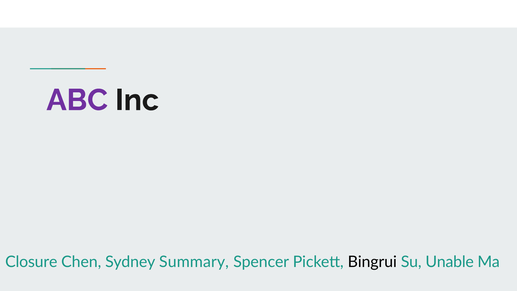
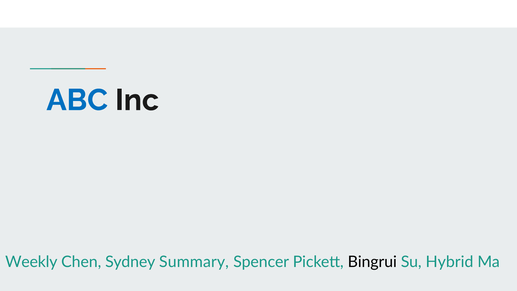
ABC colour: purple -> blue
Closure: Closure -> Weekly
Unable: Unable -> Hybrid
